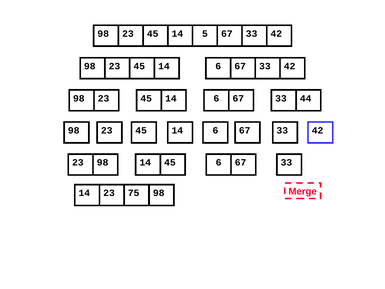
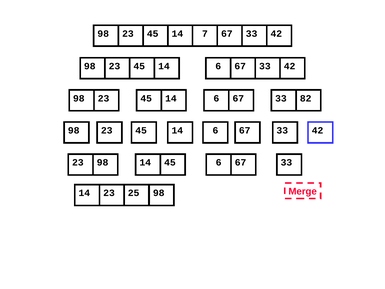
5: 5 -> 7
44: 44 -> 82
75: 75 -> 25
